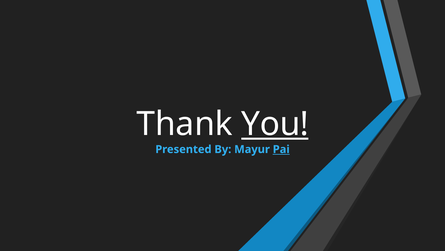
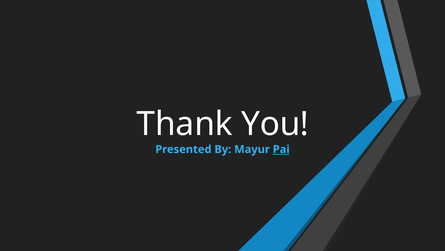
You underline: present -> none
